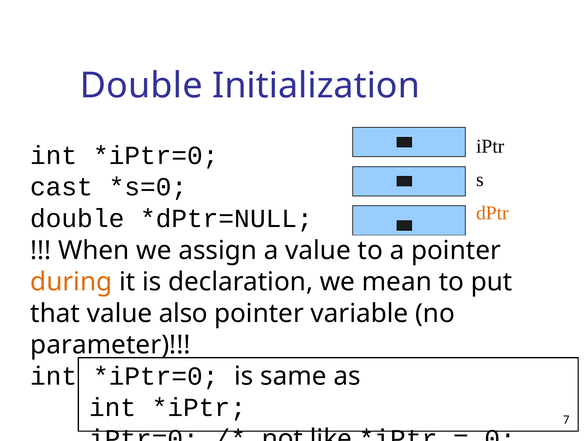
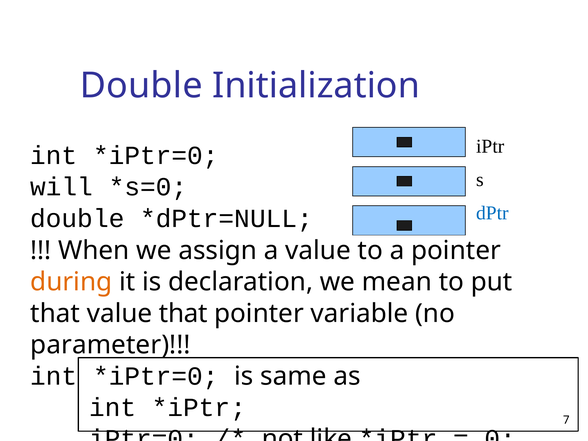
cast: cast -> will
dPtr colour: orange -> blue
value also: also -> that
